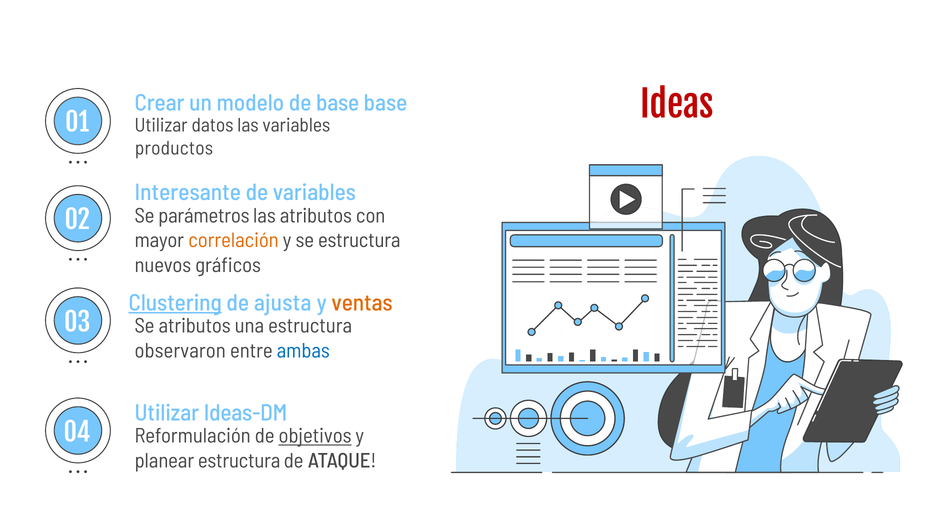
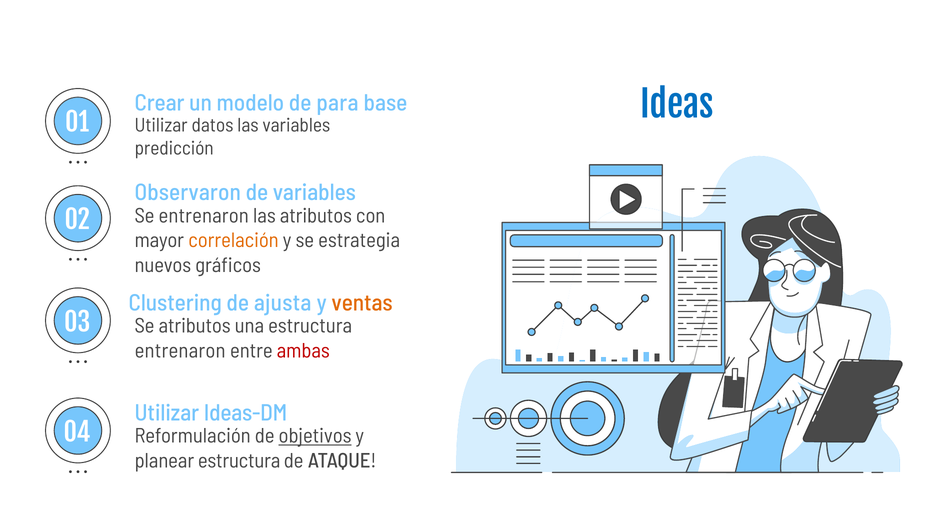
Ideas colour: red -> blue
de base: base -> para
productos: productos -> predicción
Interesante: Interesante -> Observaron
Se parámetros: parámetros -> entrenaron
se estructura: estructura -> estrategia
Clustering underline: present -> none
observaron at (180, 351): observaron -> entrenaron
ambas colour: blue -> red
